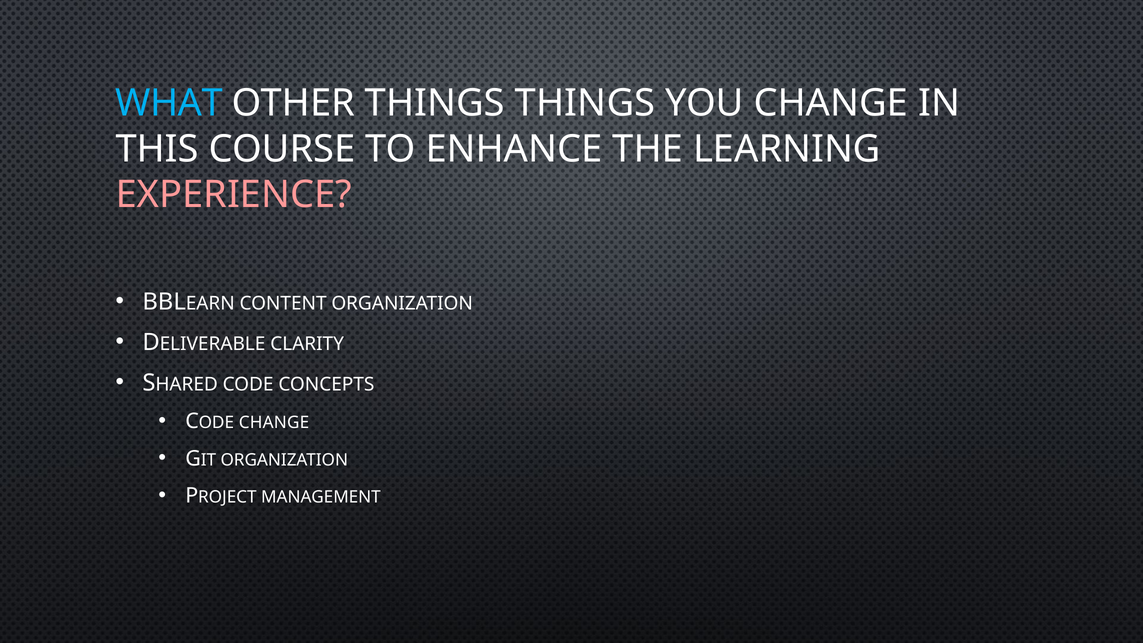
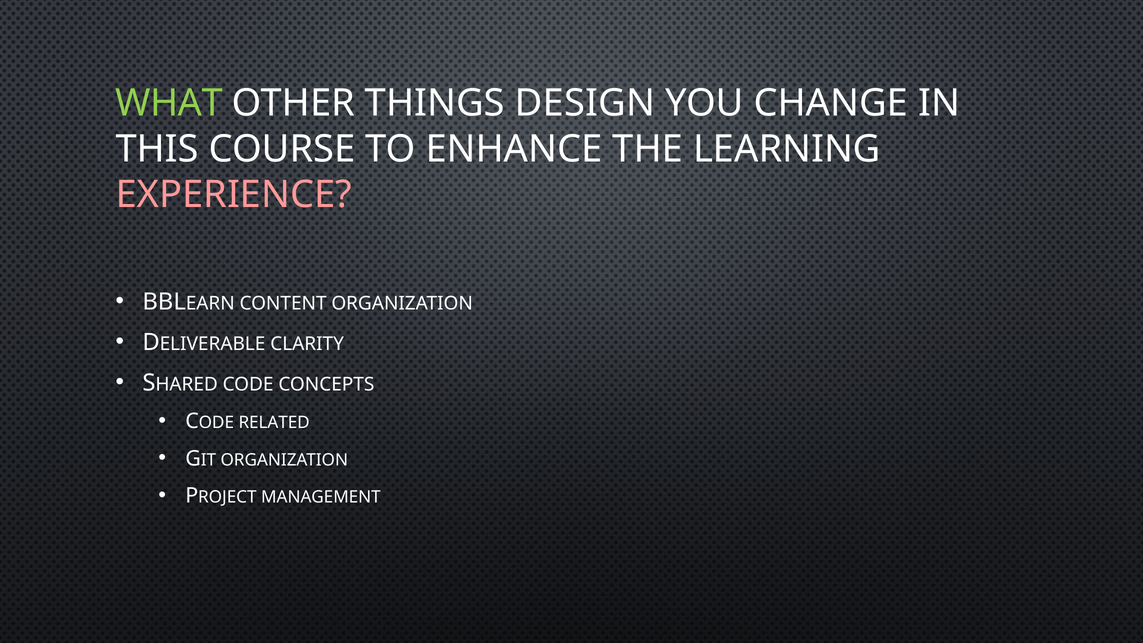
WHAT colour: light blue -> light green
THINGS THINGS: THINGS -> DESIGN
CHANGE at (274, 423): CHANGE -> RELATED
